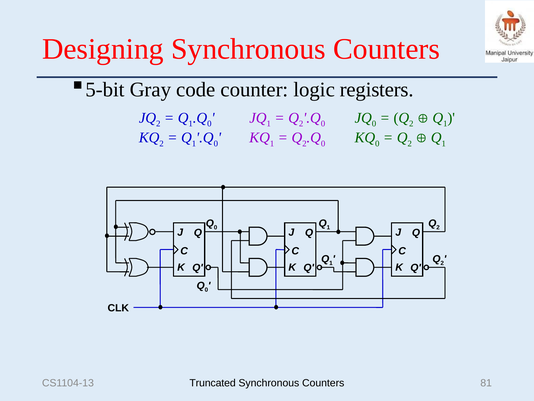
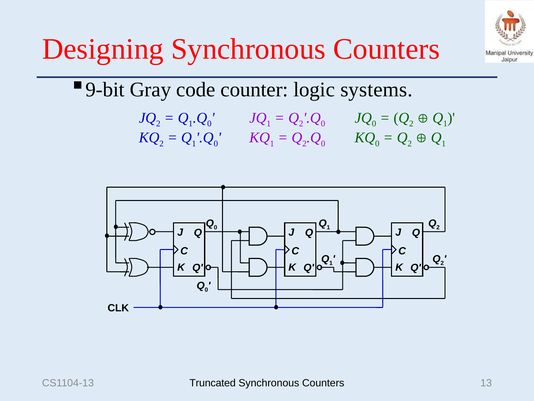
5-bit: 5-bit -> 9-bit
registers: registers -> systems
81: 81 -> 13
